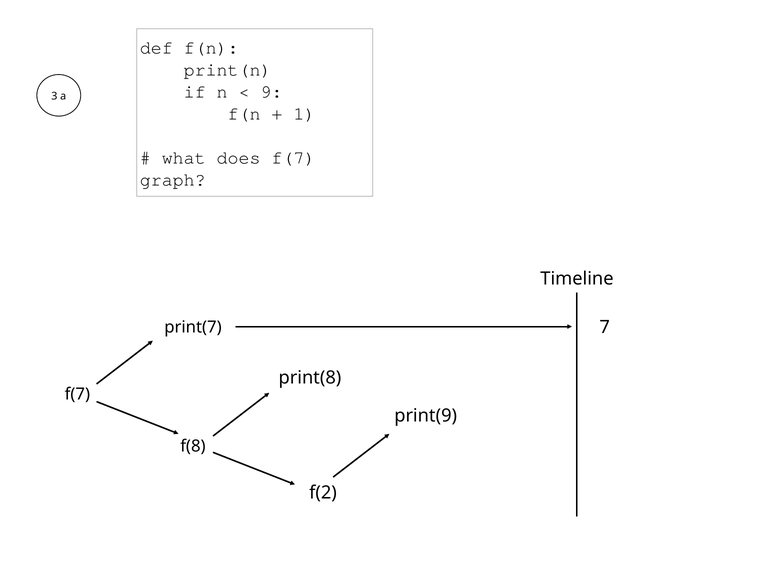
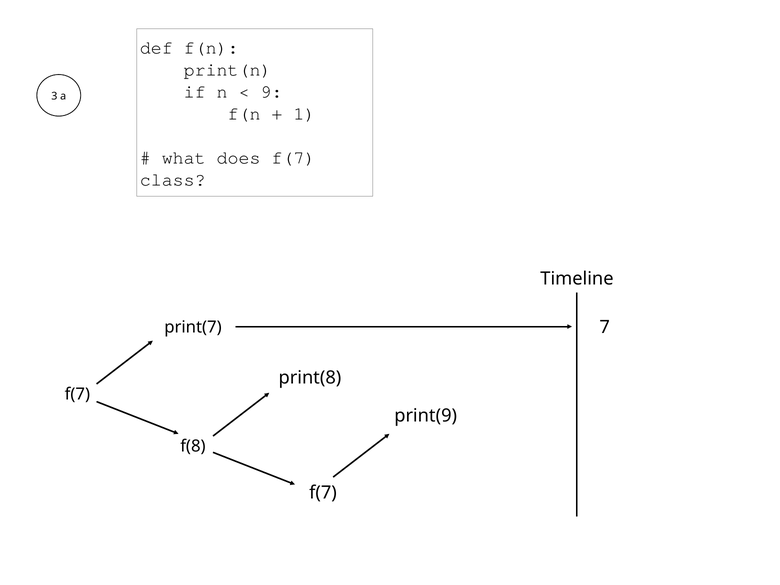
graph: graph -> class
f(2 at (323, 493): f(2 -> f(7
